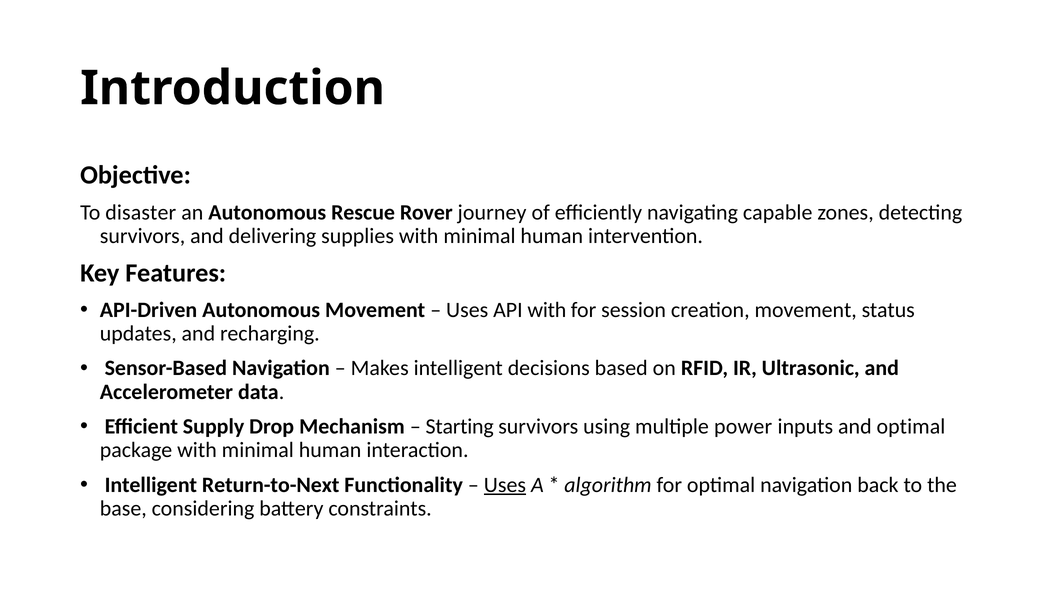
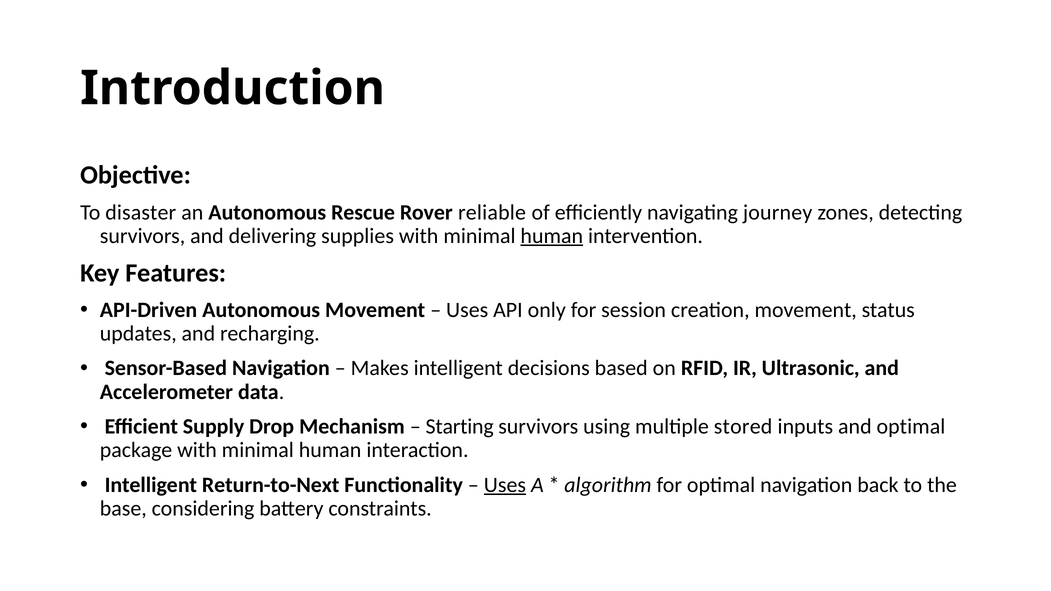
journey: journey -> reliable
capable: capable -> journey
human at (552, 236) underline: none -> present
API with: with -> only
power: power -> stored
